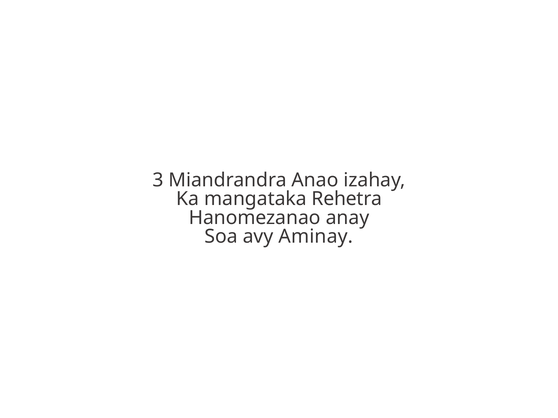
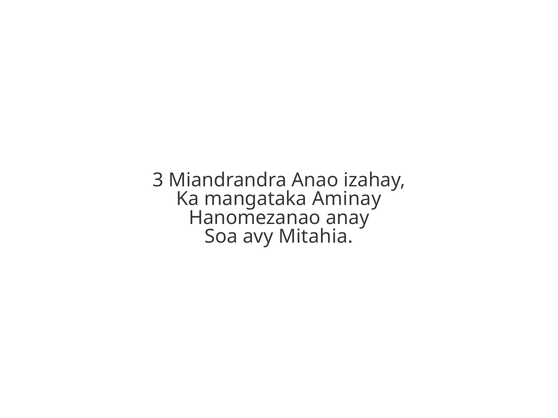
Rehetra: Rehetra -> Aminay
Aminay: Aminay -> Mitahia
